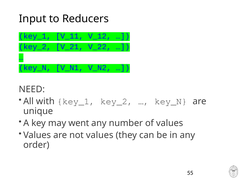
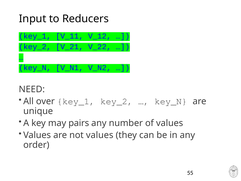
with: with -> over
went: went -> pairs
